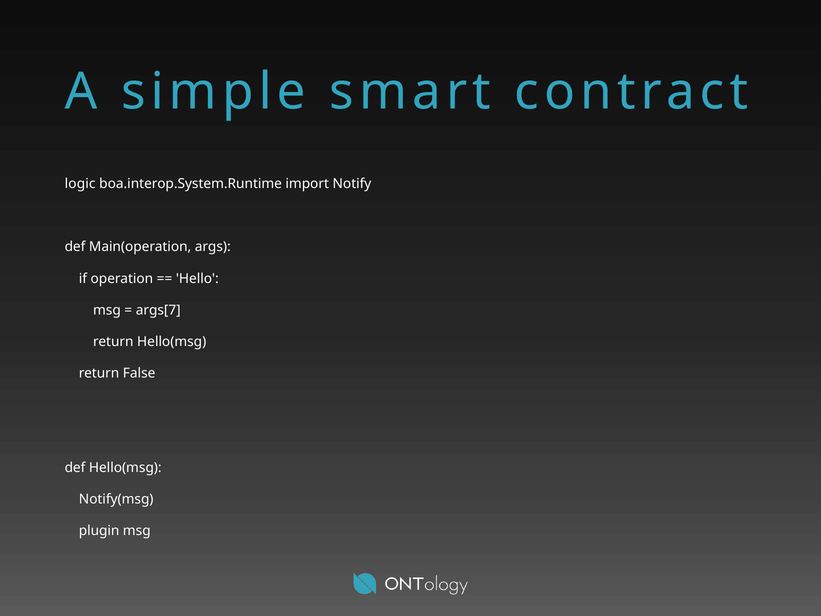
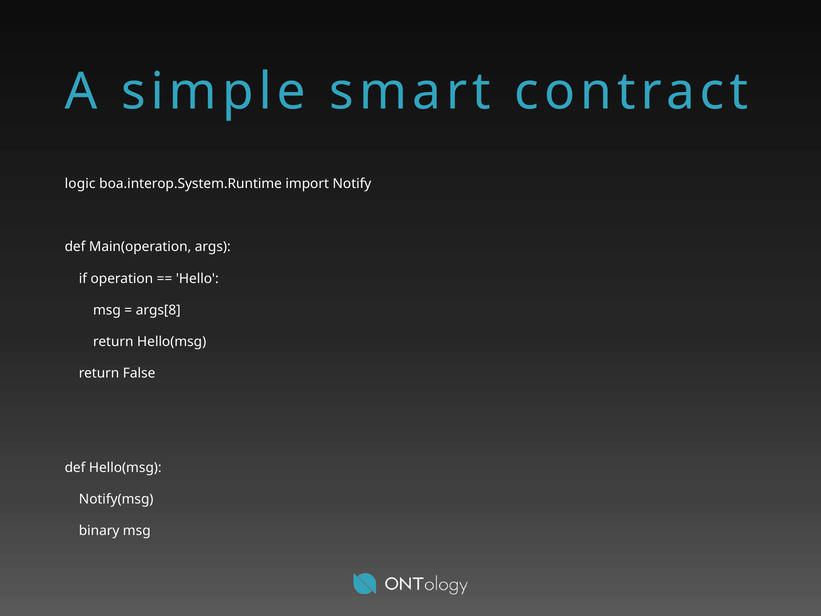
args[7: args[7 -> args[8
plugin: plugin -> binary
